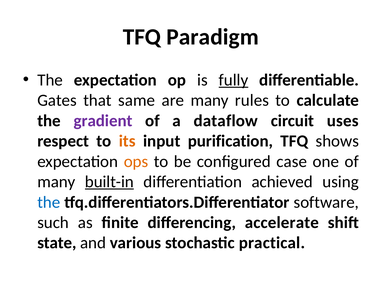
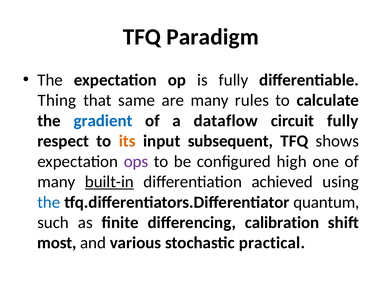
fully at (233, 80) underline: present -> none
Gates: Gates -> Thing
gradient colour: purple -> blue
circuit uses: uses -> fully
purification: purification -> subsequent
ops colour: orange -> purple
case: case -> high
software: software -> quantum
accelerate: accelerate -> calibration
state: state -> most
